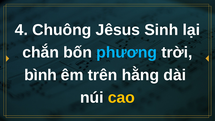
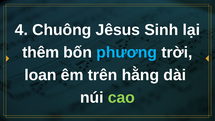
chắn: chắn -> thêm
bình: bình -> loan
cao colour: yellow -> light green
